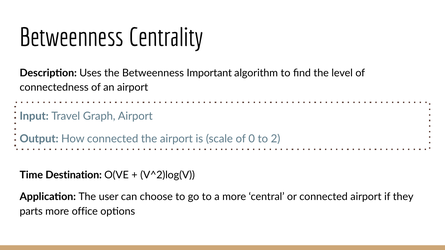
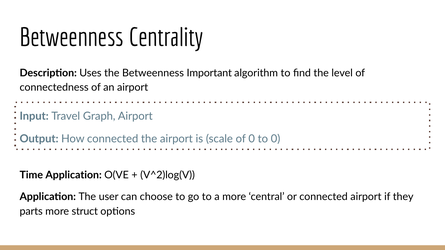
to 2: 2 -> 0
Time Destination: Destination -> Application
office: office -> struct
